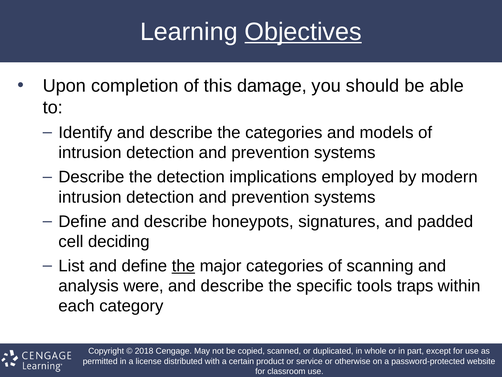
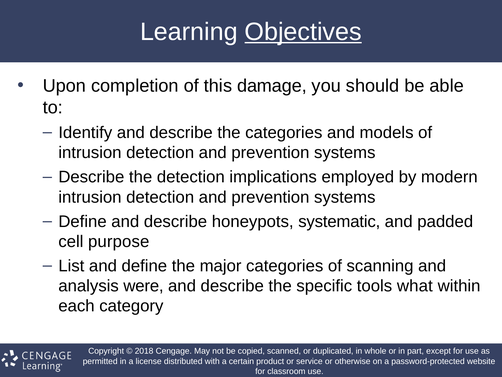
signatures: signatures -> systematic
deciding: deciding -> purpose
the at (183, 266) underline: present -> none
traps: traps -> what
